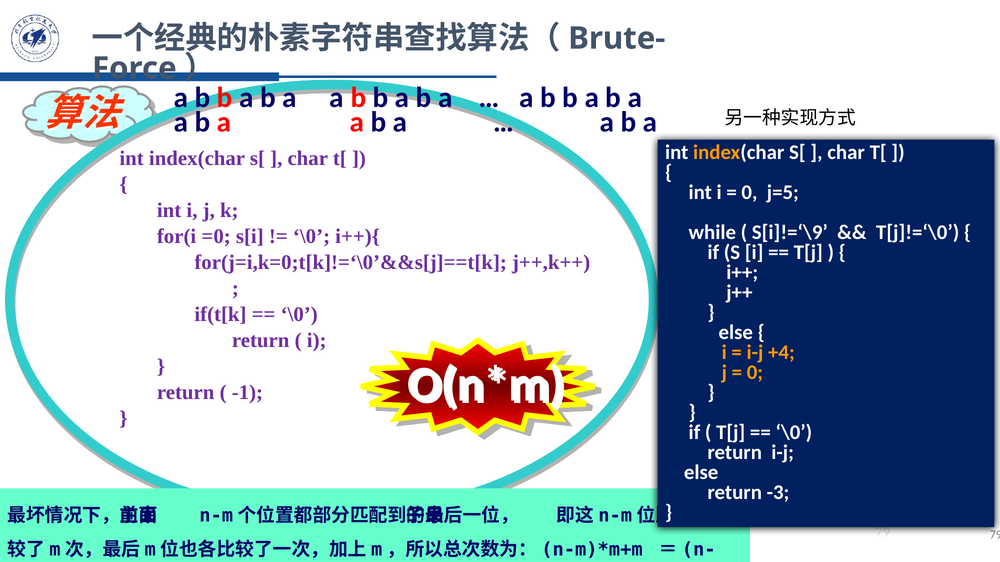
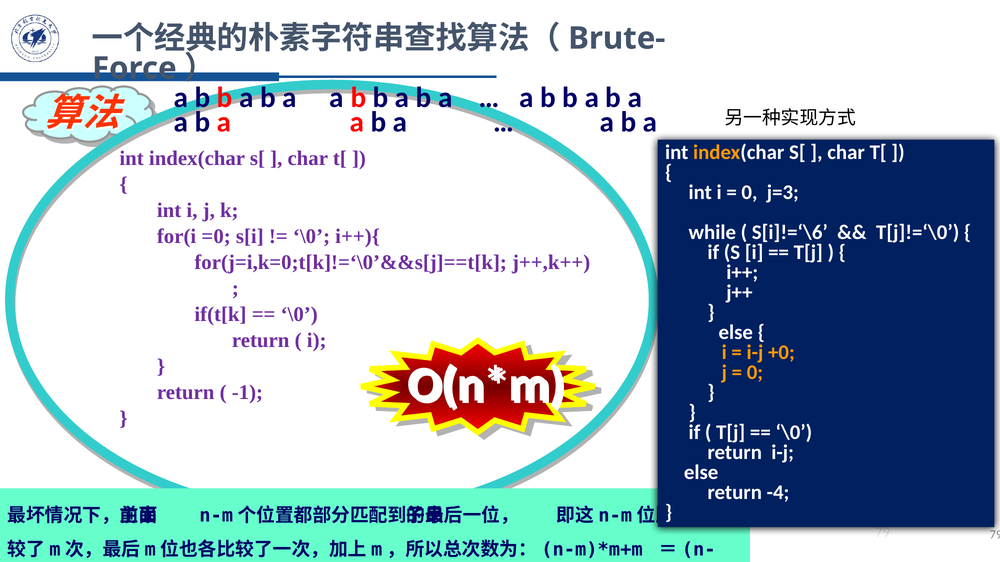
j=5: j=5 -> j=3
S[i]!=‘\9: S[i]!=‘\9 -> S[i]!=‘\6
+4: +4 -> +0
-3: -3 -> -4
